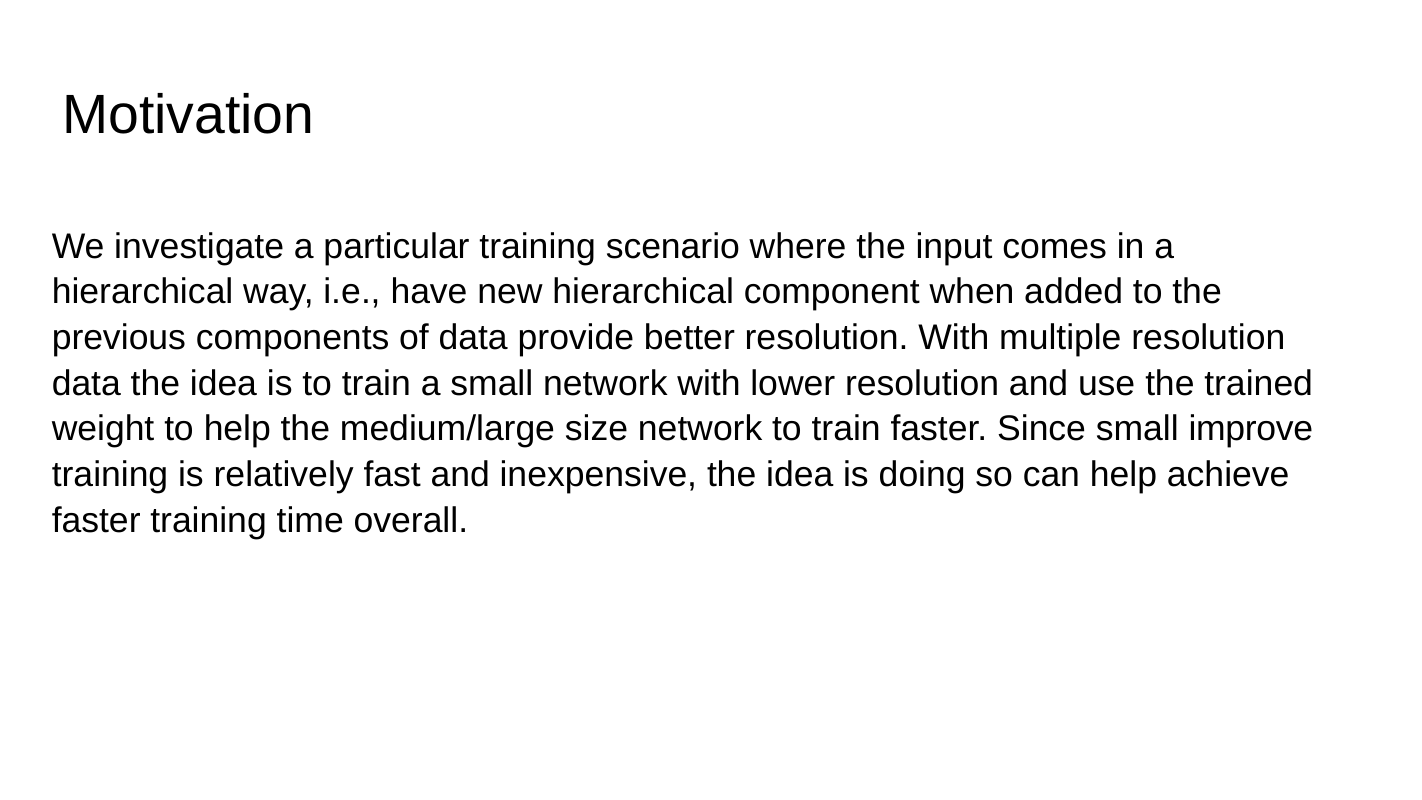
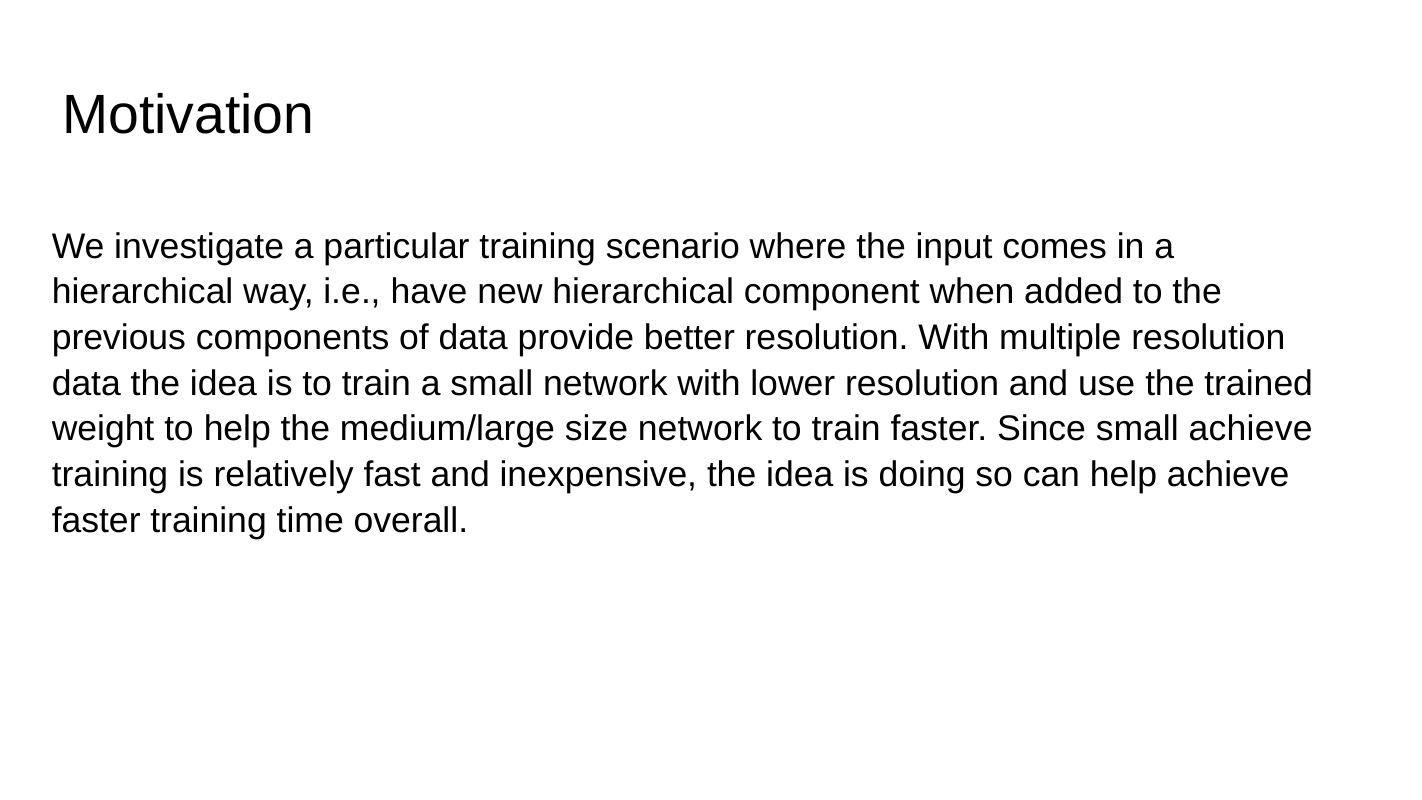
small improve: improve -> achieve
